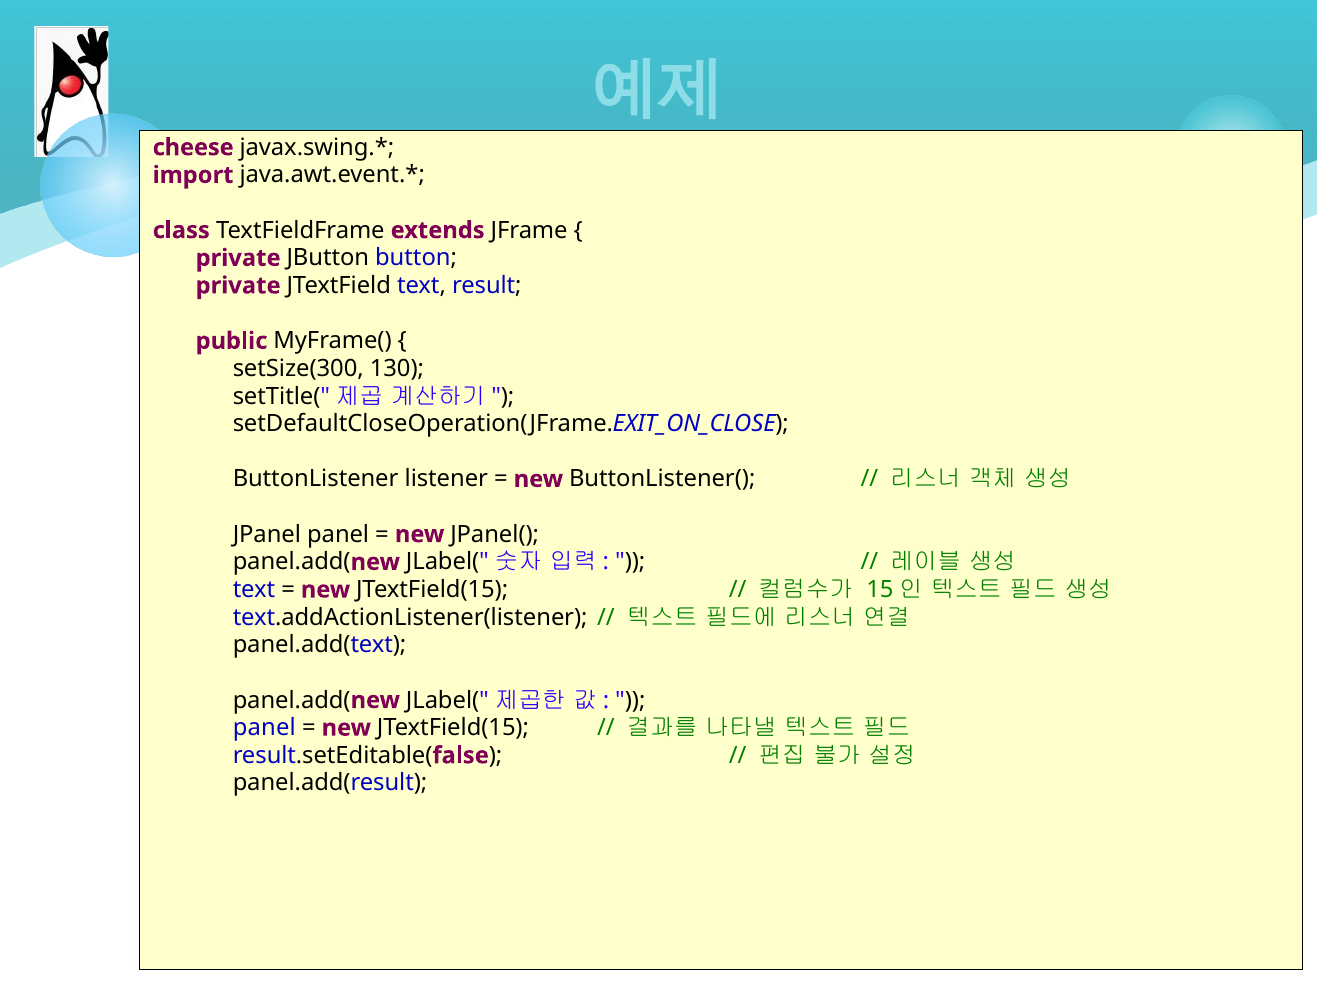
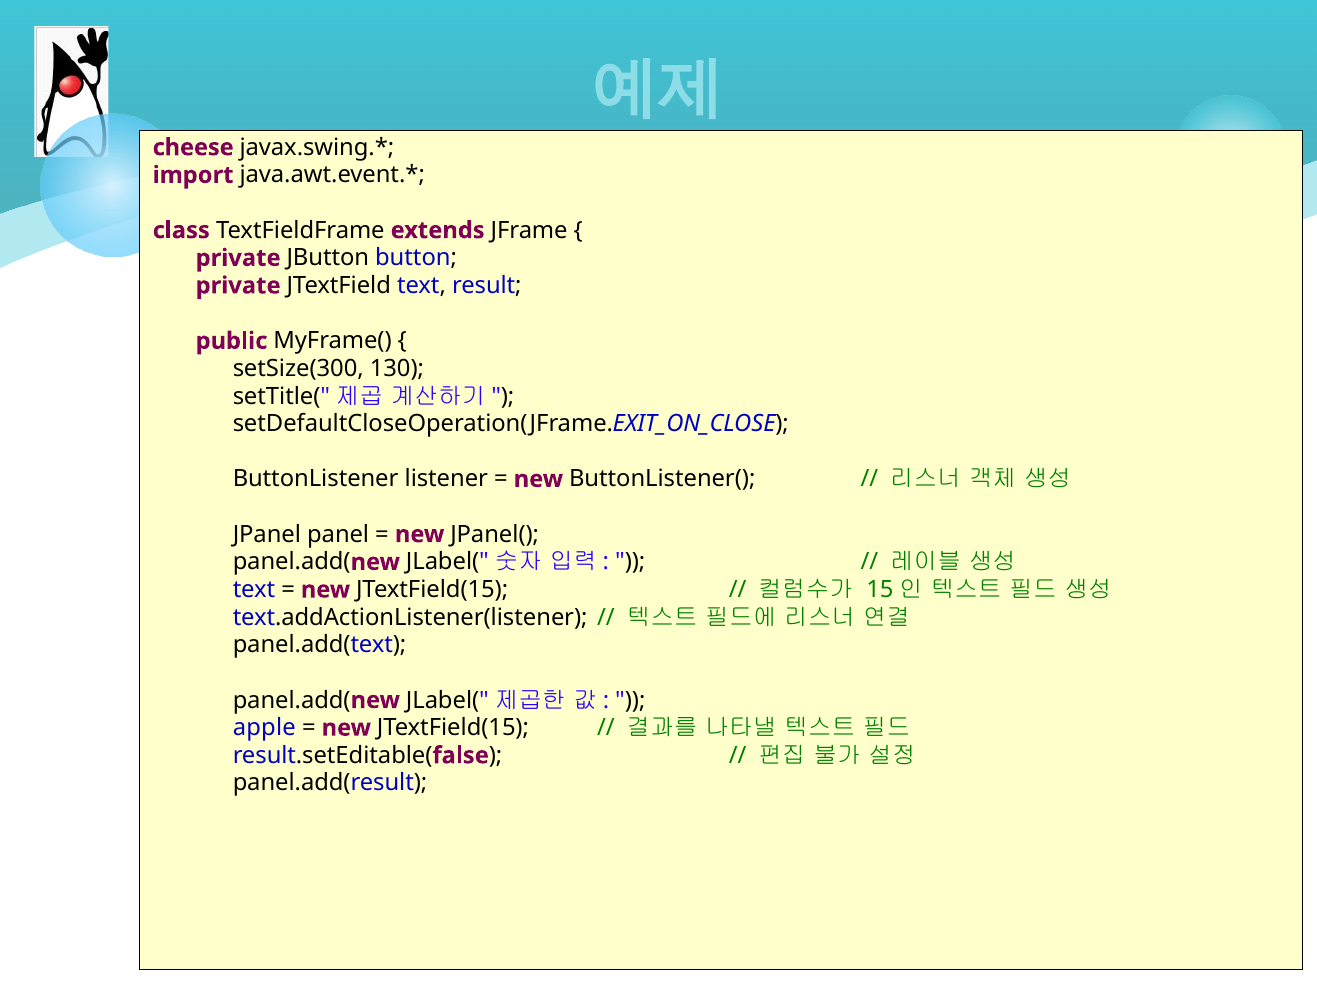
panel at (264, 728): panel -> apple
